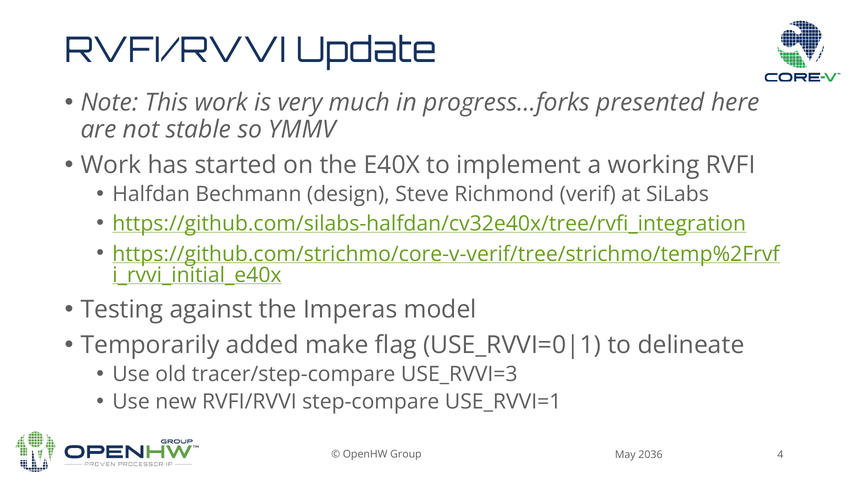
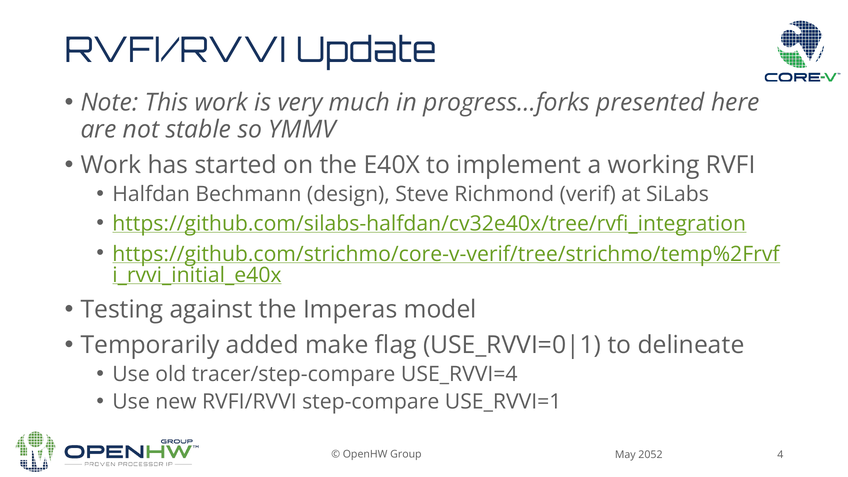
USE_RVVI=3: USE_RVVI=3 -> USE_RVVI=4
2036: 2036 -> 2052
